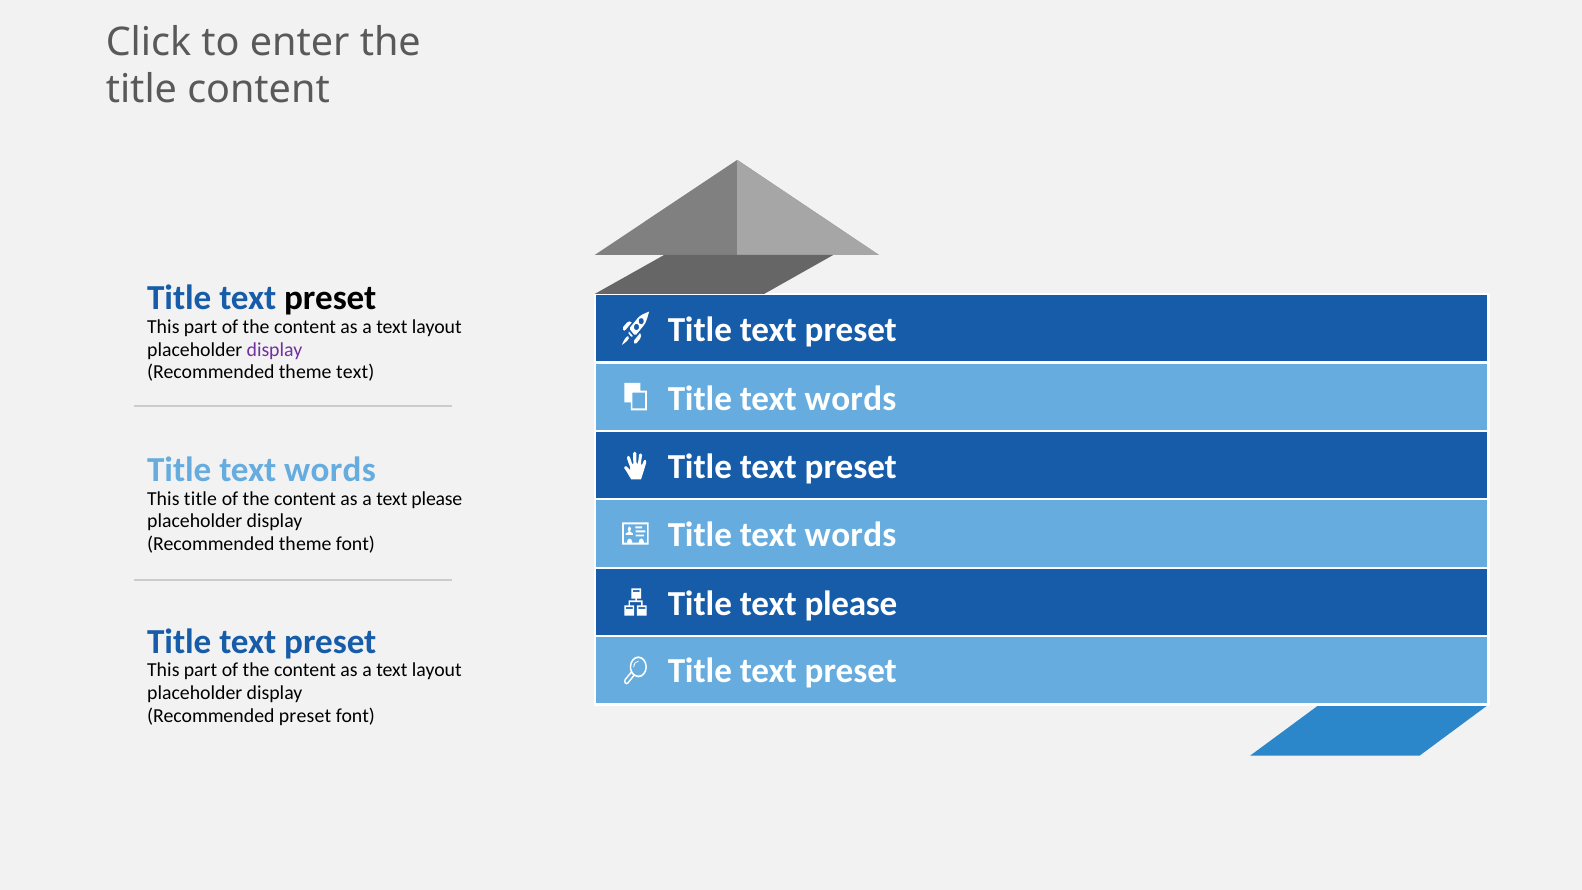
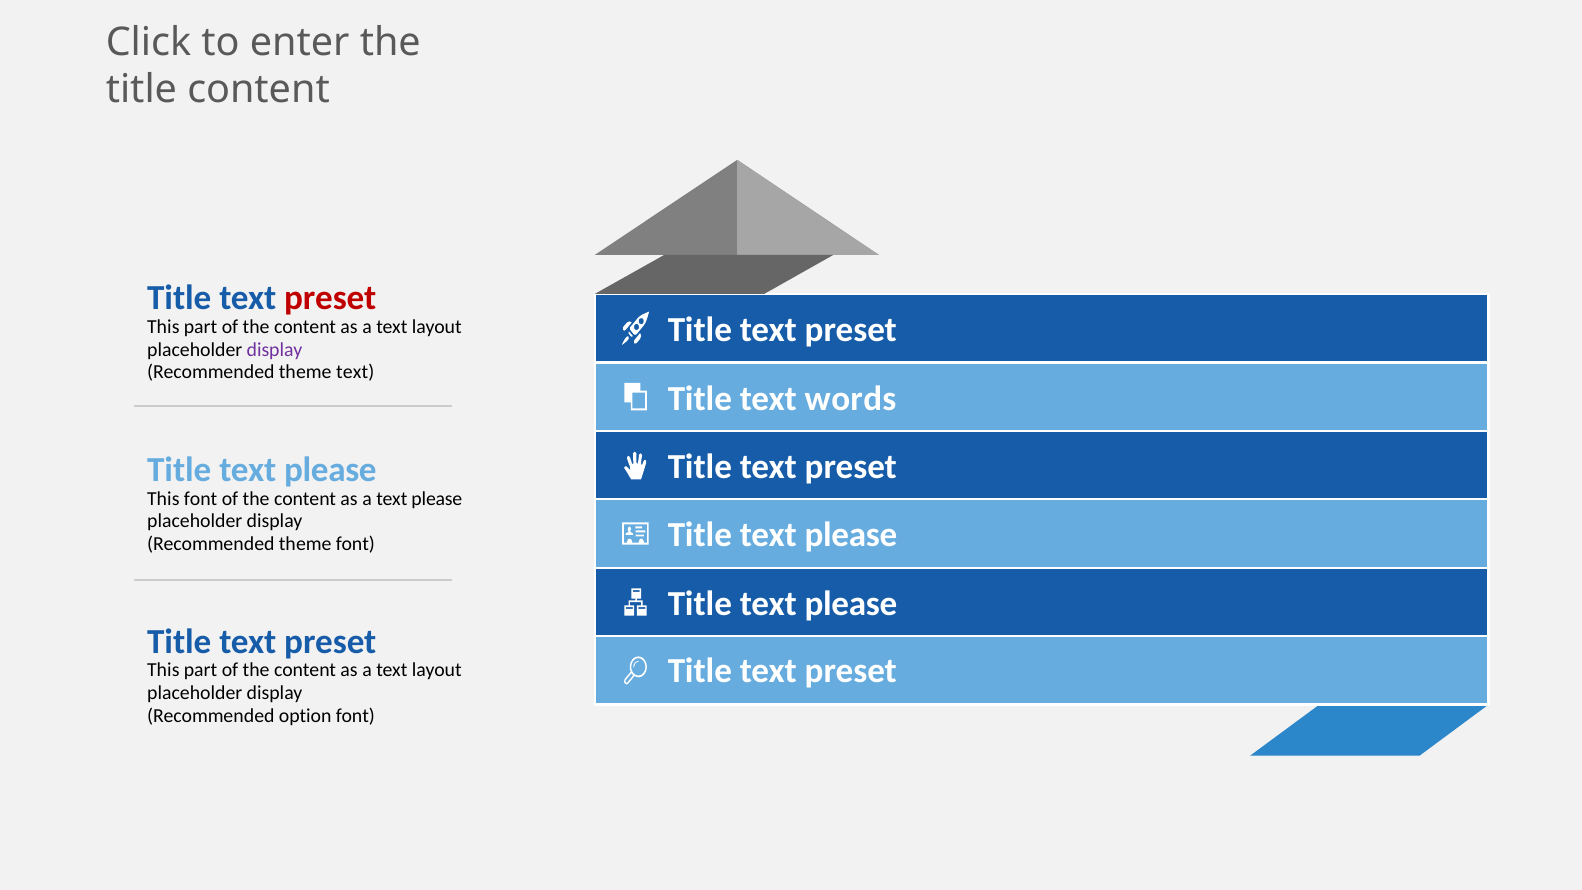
preset at (330, 298) colour: black -> red
words at (330, 470): words -> please
This title: title -> font
words at (851, 535): words -> please
Recommended preset: preset -> option
